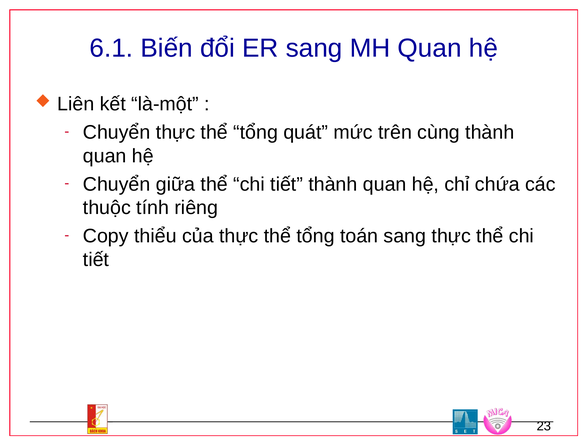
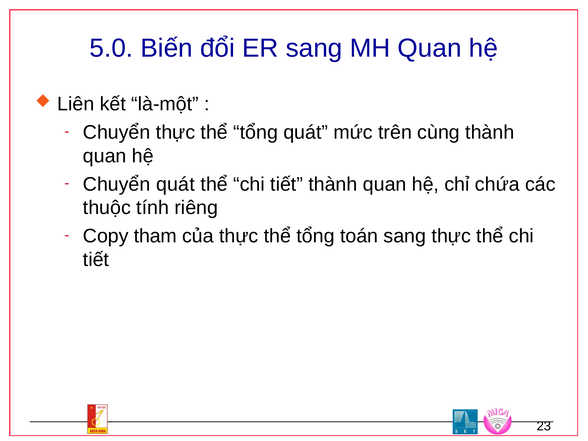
6.1: 6.1 -> 5.0
Chuyển giữa: giữa -> quát
thiểu: thiểu -> tham
